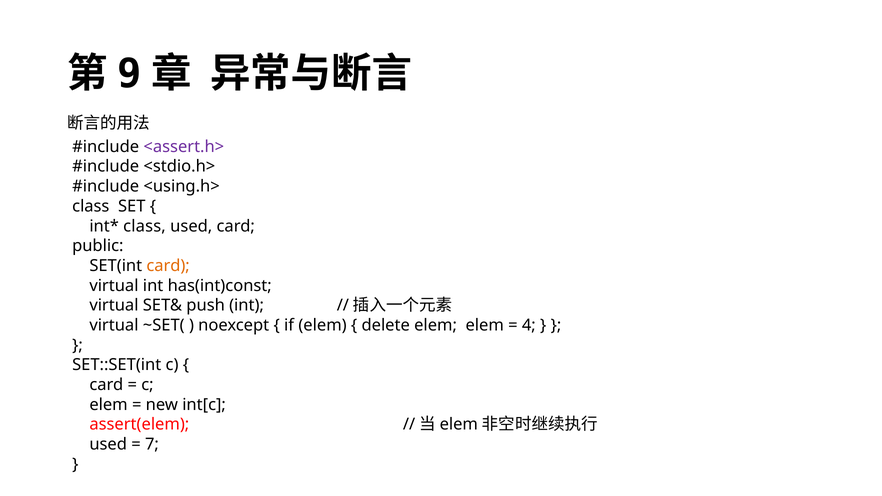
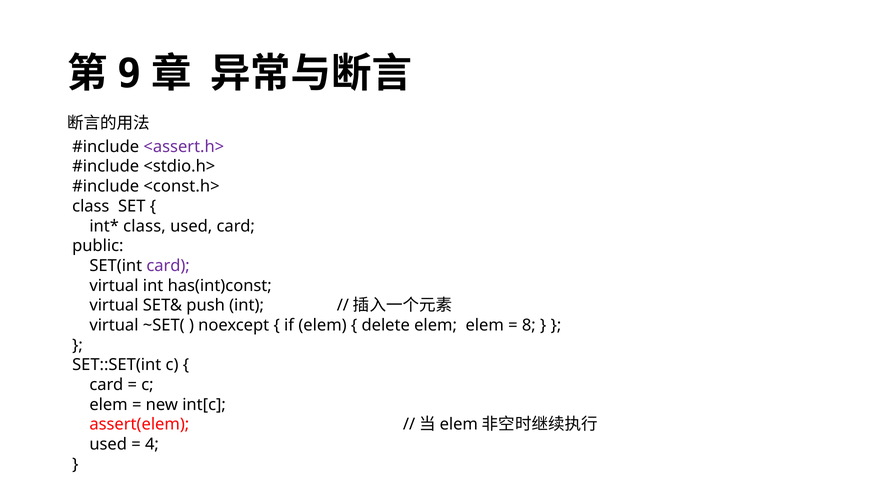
<using.h>: <using.h> -> <const.h>
card at (168, 266) colour: orange -> purple
4: 4 -> 8
7: 7 -> 4
